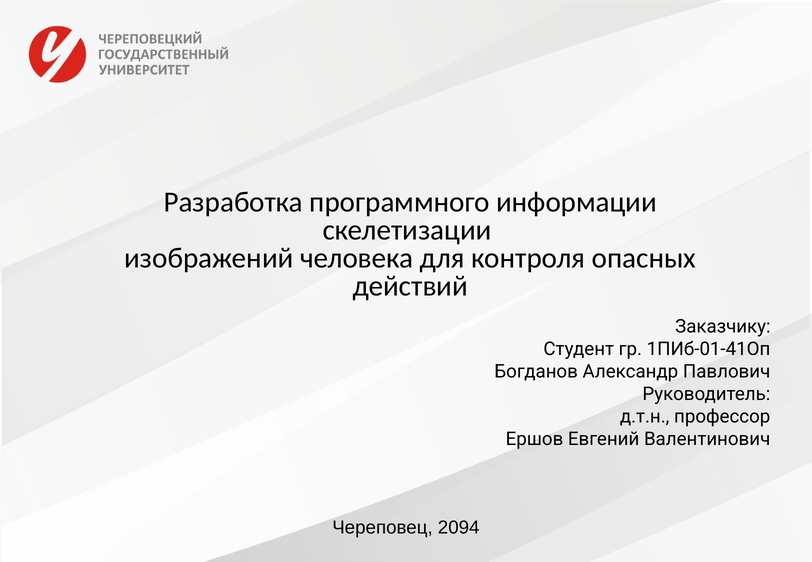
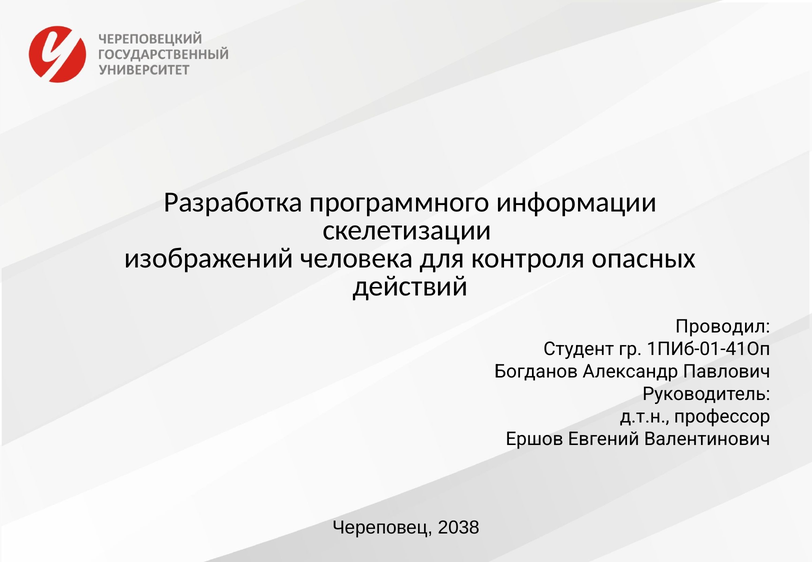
Заказчику: Заказчику -> Проводил
2094: 2094 -> 2038
